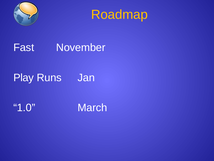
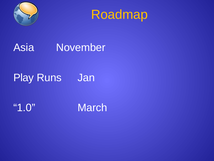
Fast: Fast -> Asia
